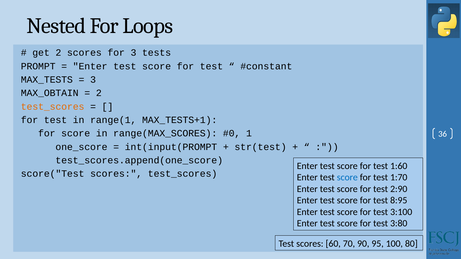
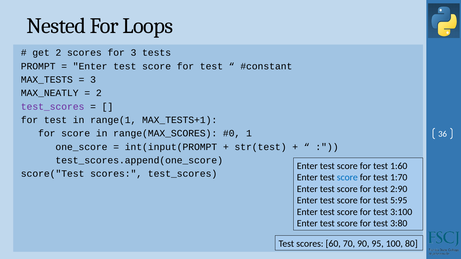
MAX_OBTAIN: MAX_OBTAIN -> MAX_NEATLY
test_scores at (53, 107) colour: orange -> purple
8:95: 8:95 -> 5:95
